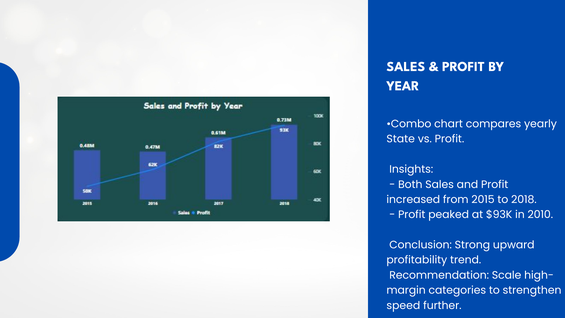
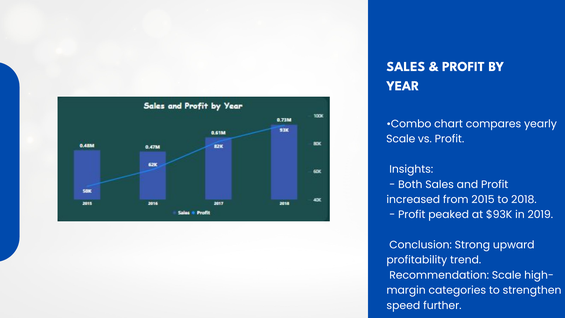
State at (401, 139): State -> Scale
2010: 2010 -> 2019
